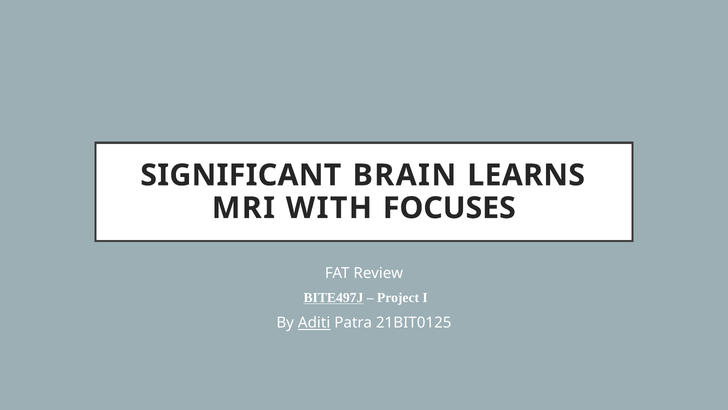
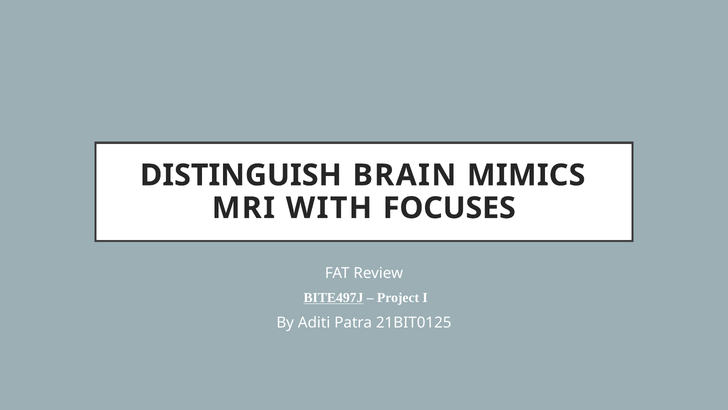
SIGNIFICANT: SIGNIFICANT -> DISTINGUISH
LEARNS: LEARNS -> MIMICS
Aditi underline: present -> none
